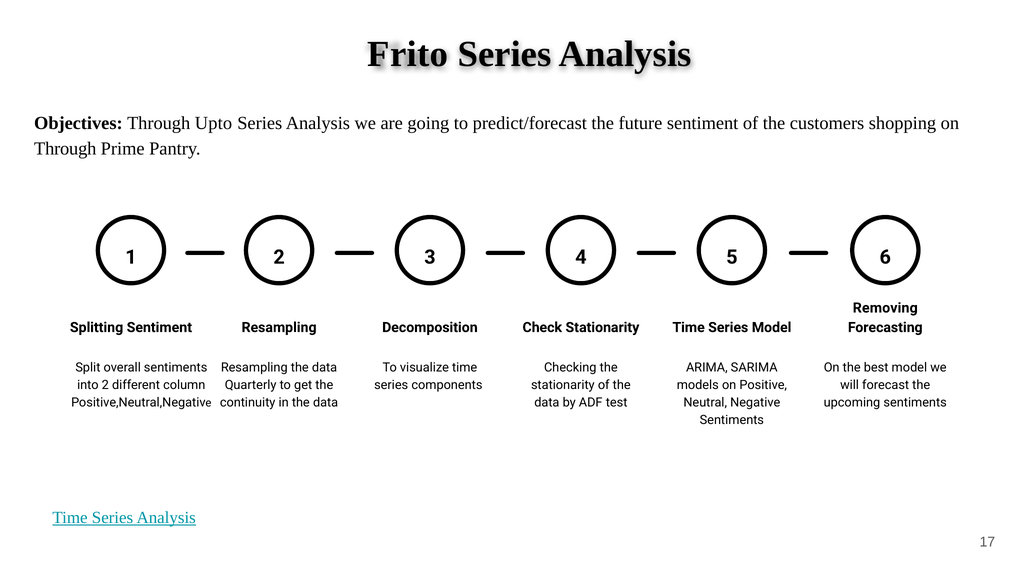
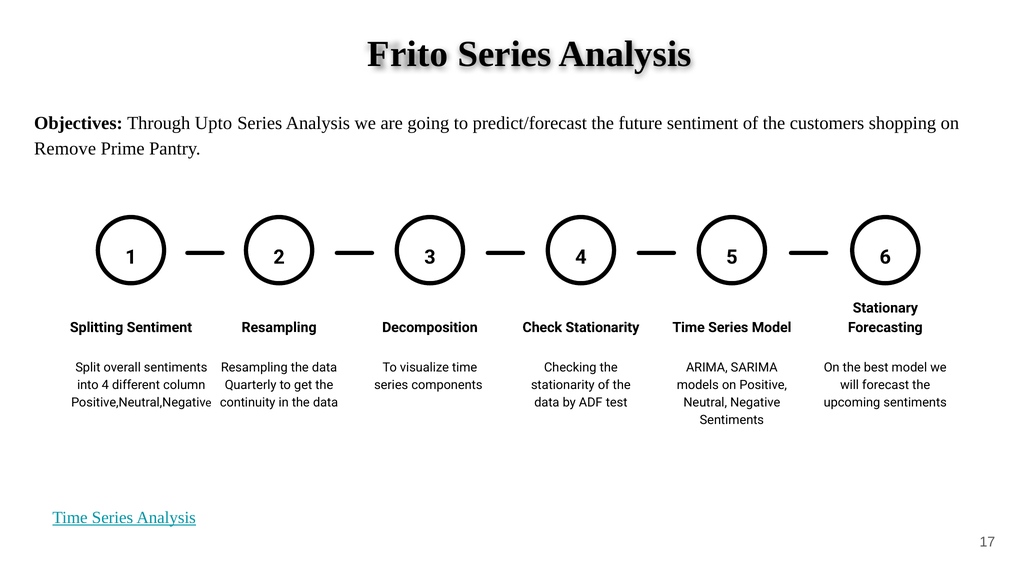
Through at (65, 149): Through -> Remove
Removing: Removing -> Stationary
into 2: 2 -> 4
